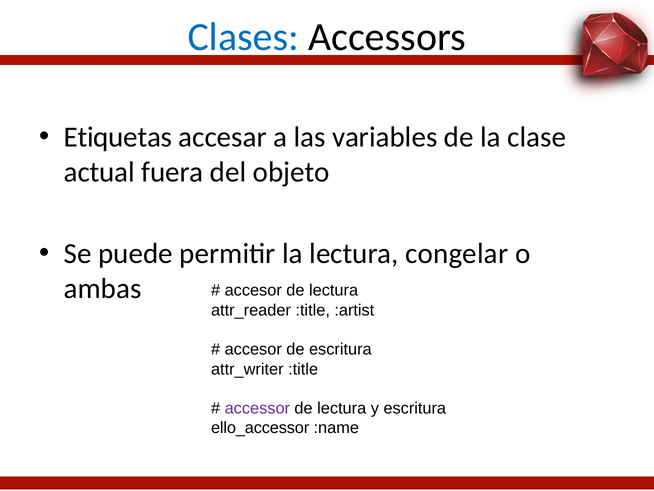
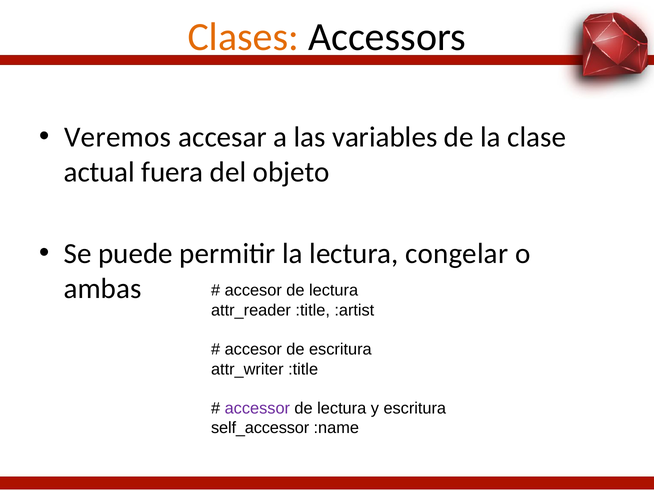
Clases colour: blue -> orange
Etiquetas: Etiquetas -> Veremos
ello_accessor: ello_accessor -> self_accessor
